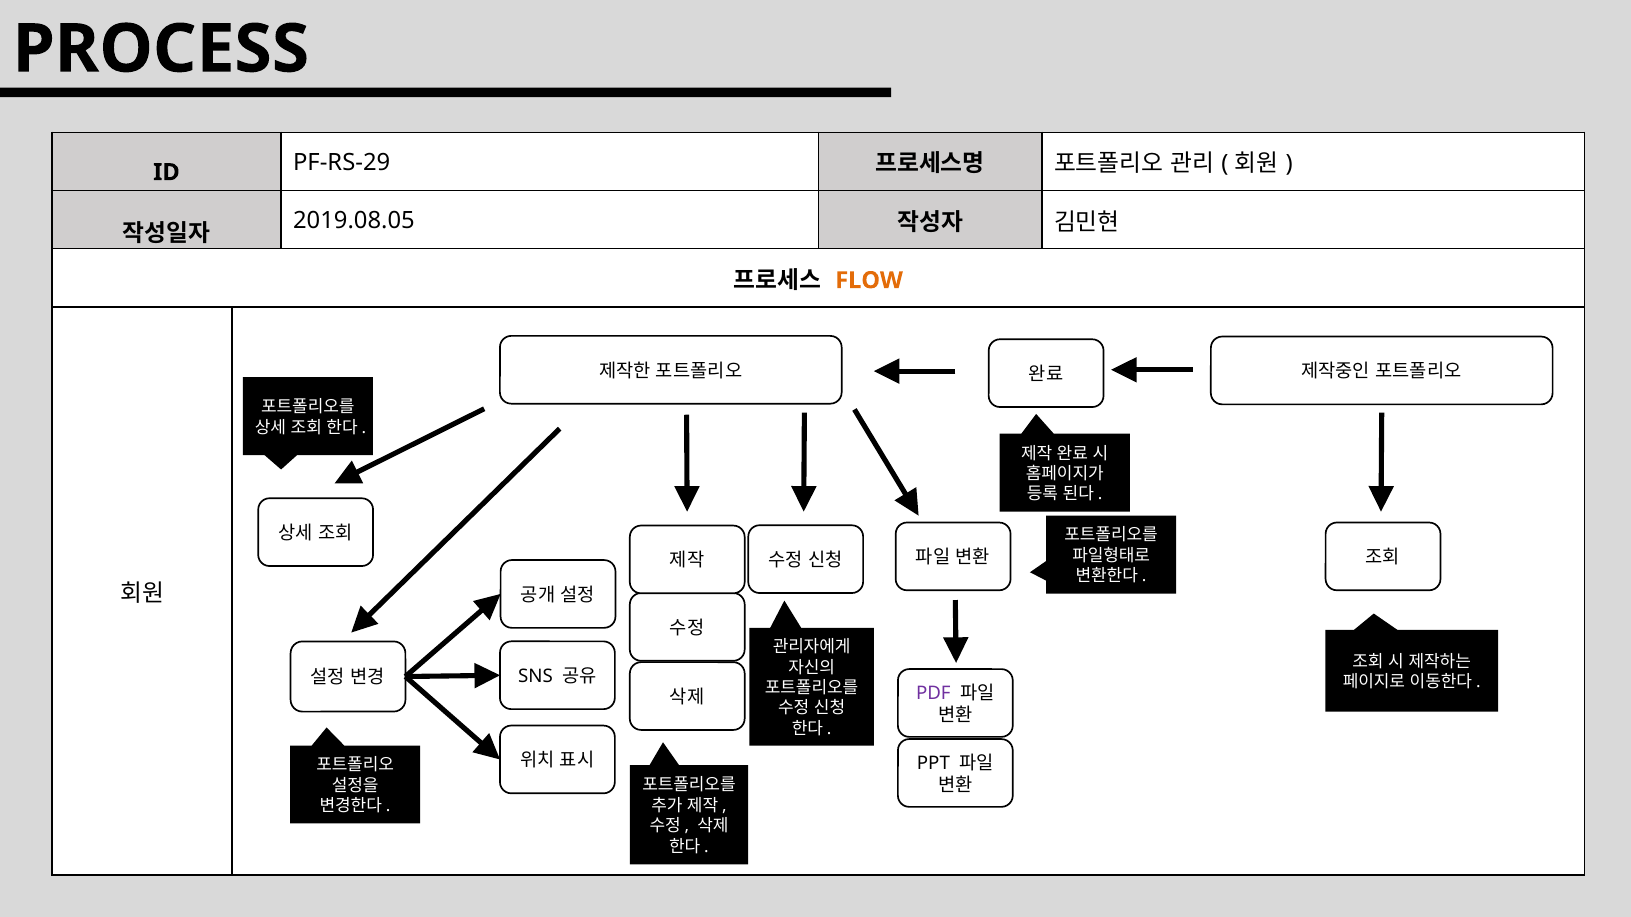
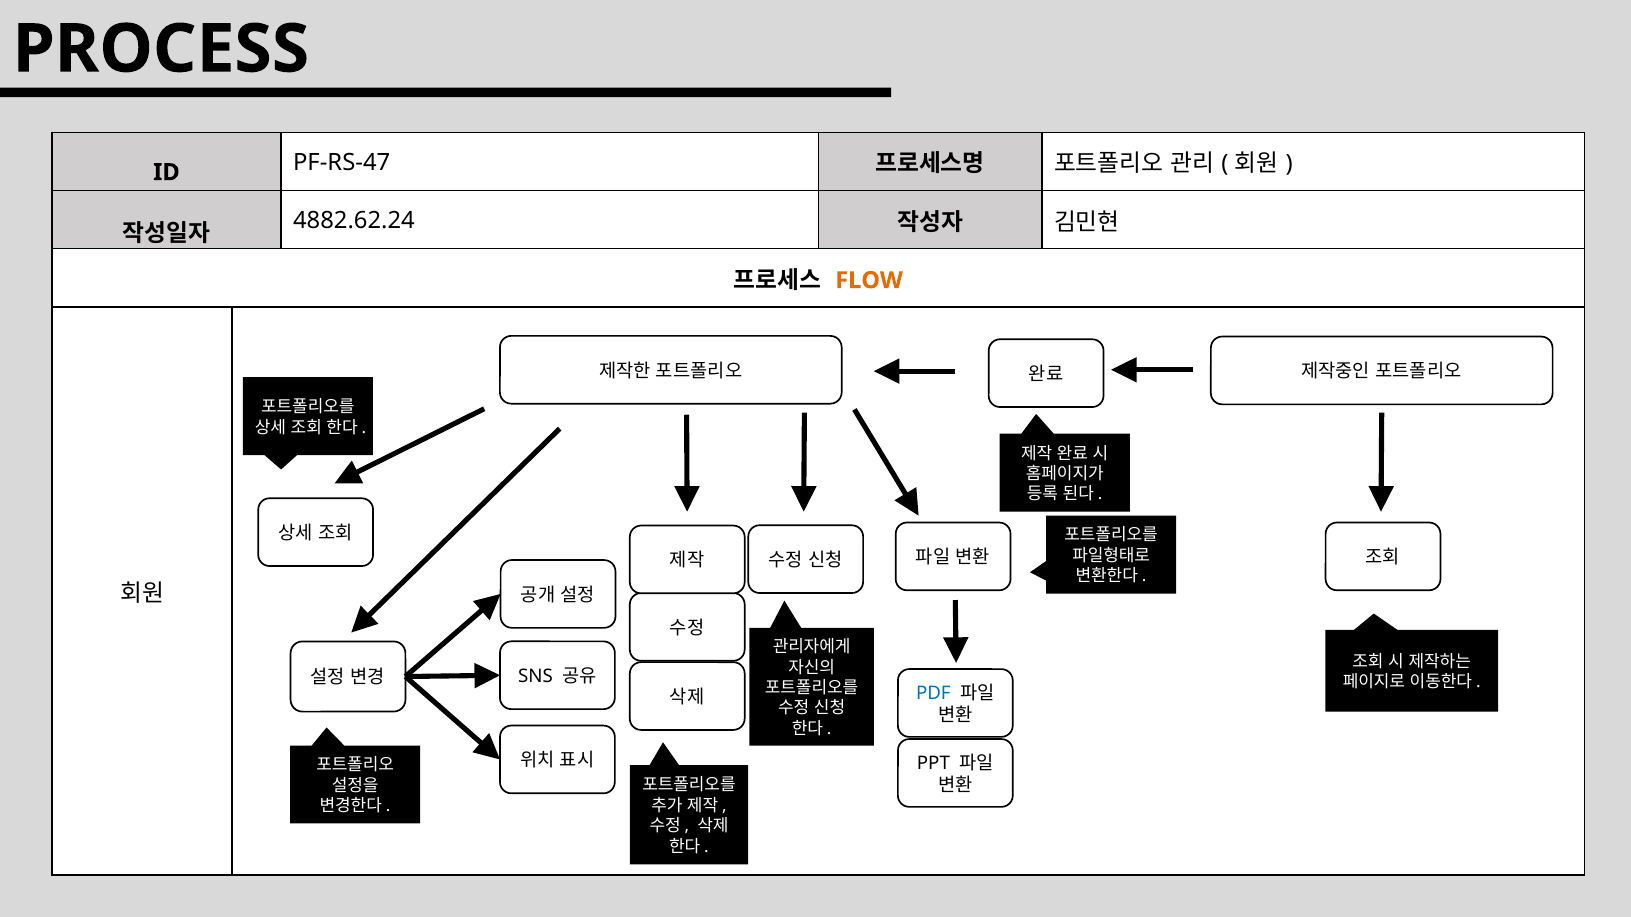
PF-RS-29: PF-RS-29 -> PF-RS-47
2019.08.05: 2019.08.05 -> 4882.62.24
PDF colour: purple -> blue
